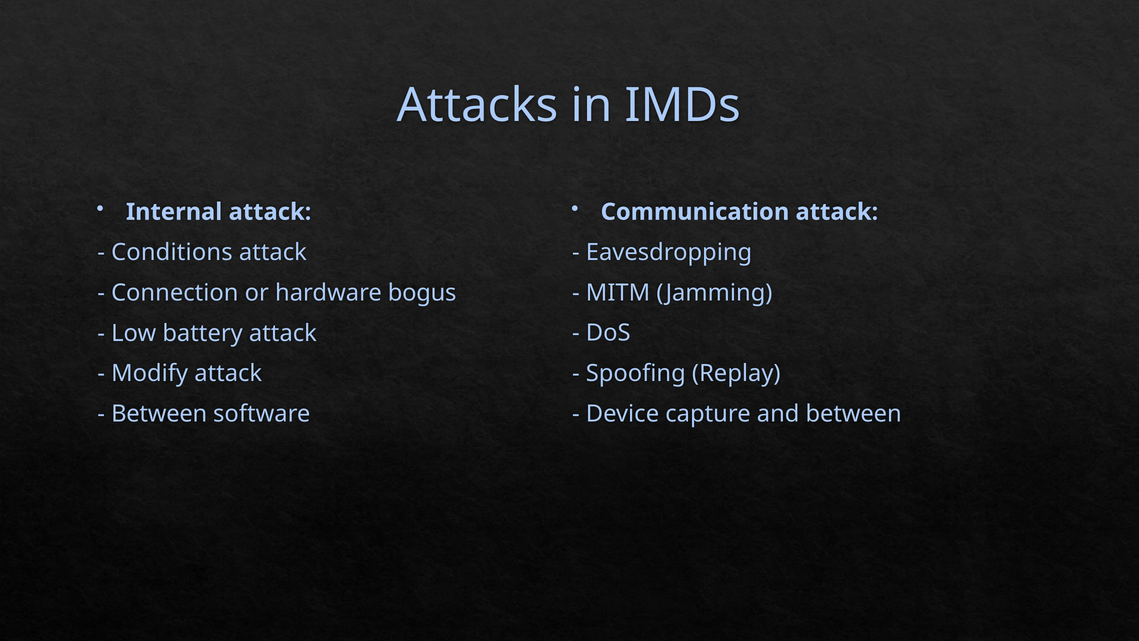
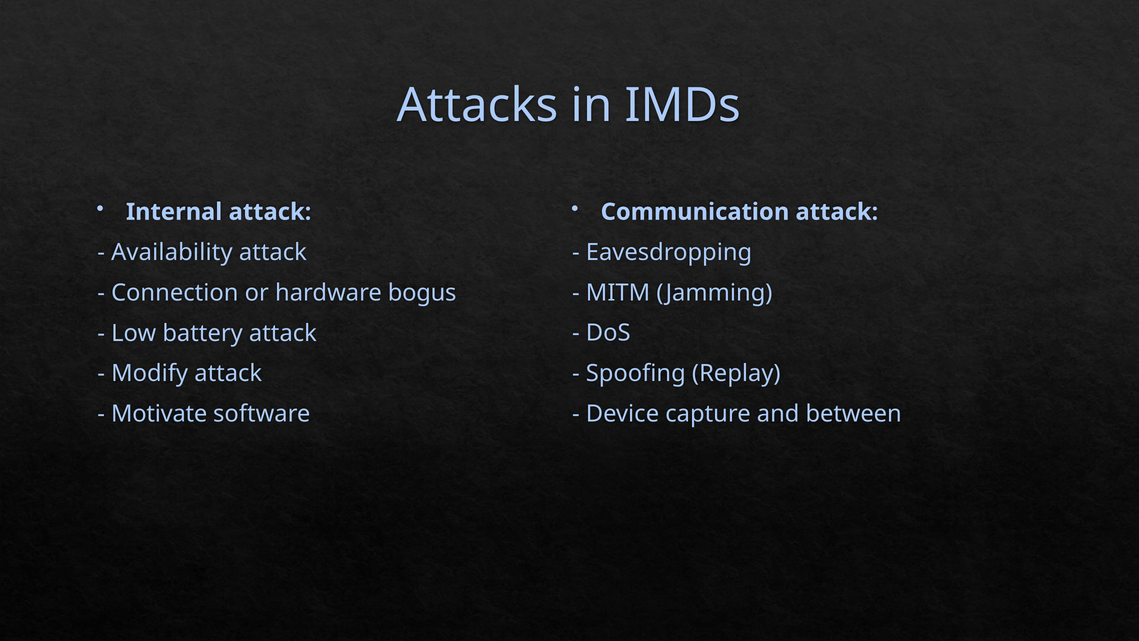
Conditions: Conditions -> Availability
Between at (159, 414): Between -> Motivate
